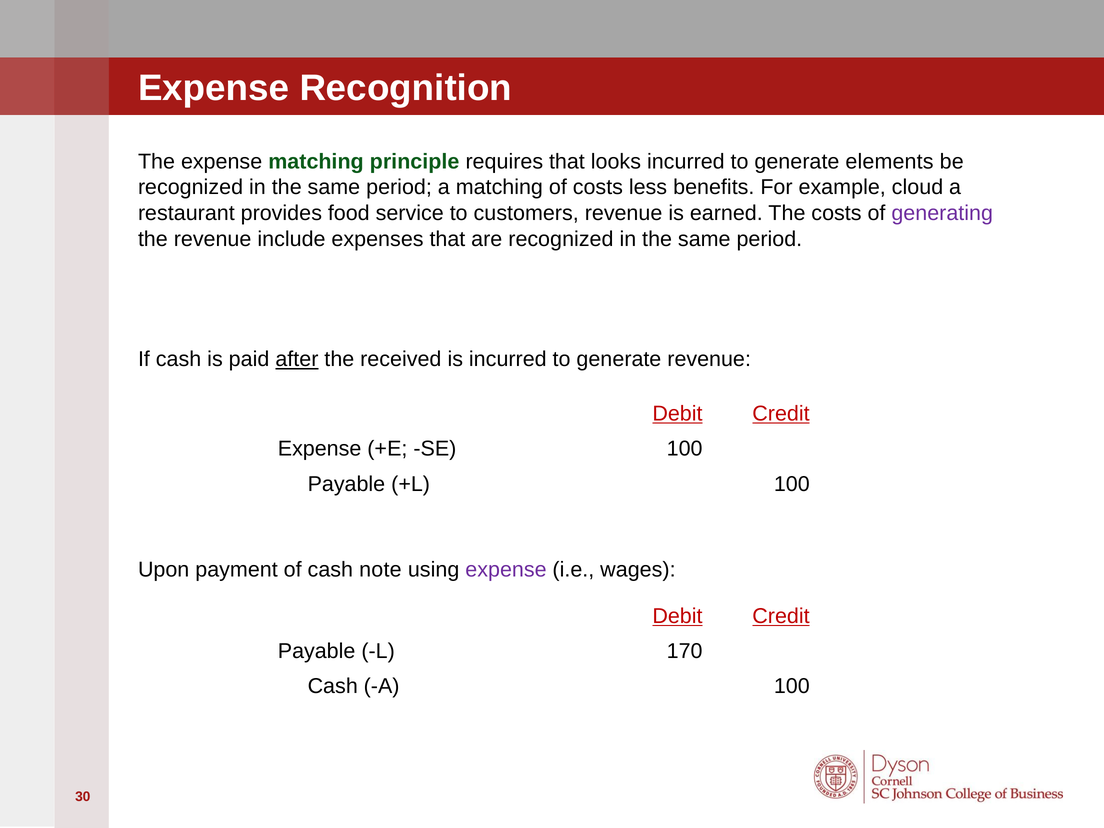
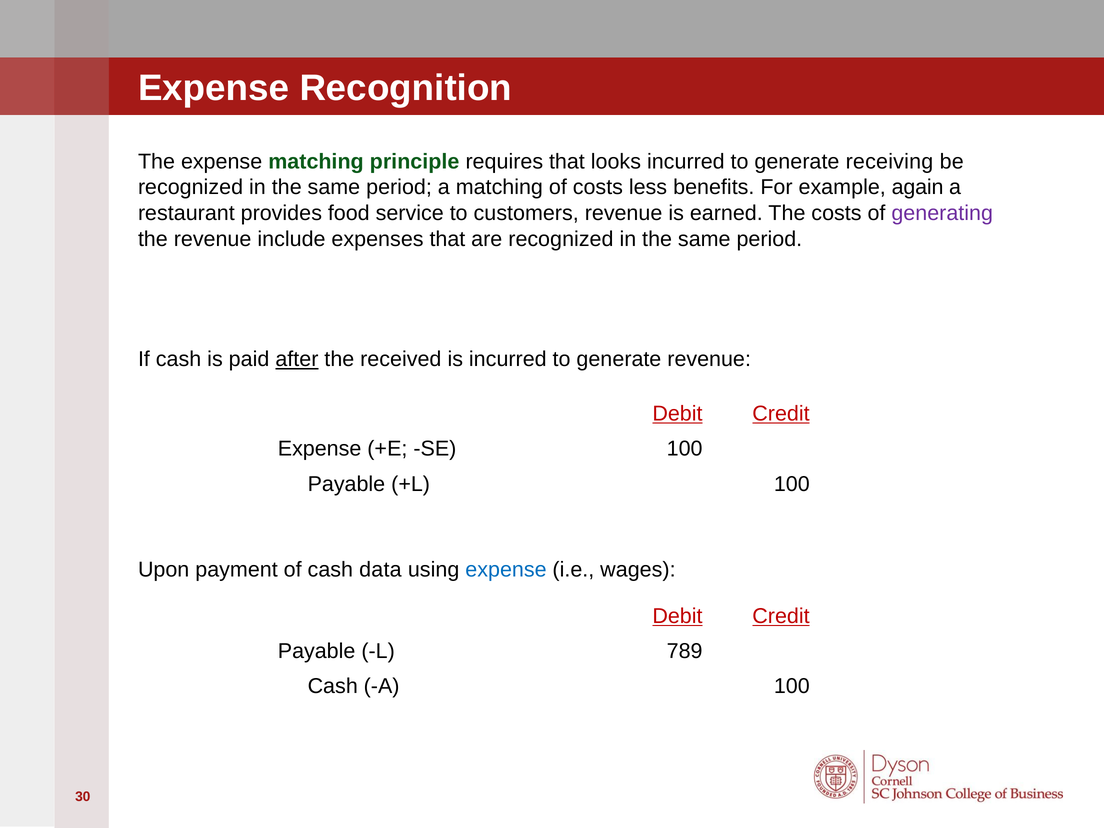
elements: elements -> receiving
cloud: cloud -> again
note: note -> data
expense at (506, 570) colour: purple -> blue
170: 170 -> 789
